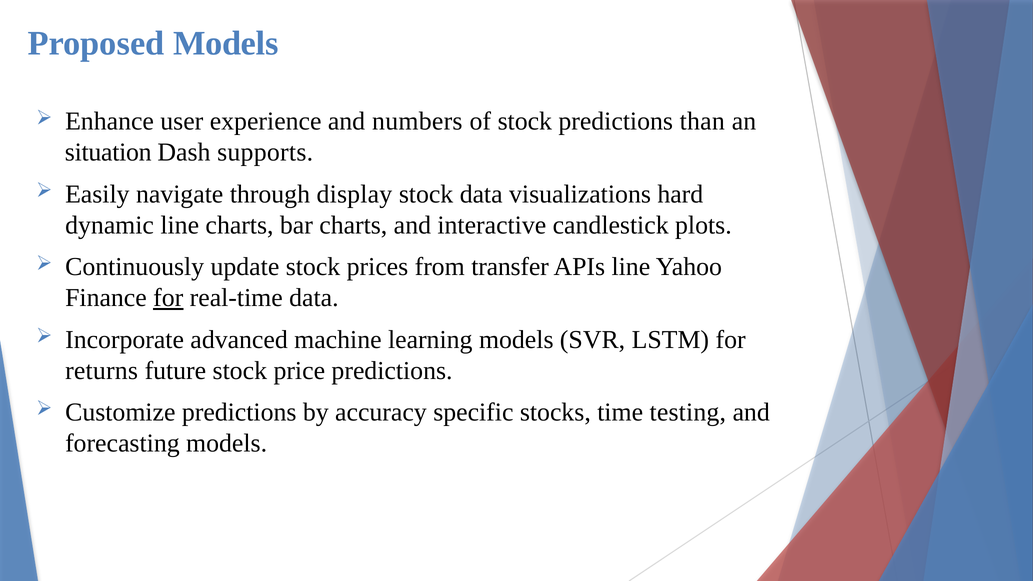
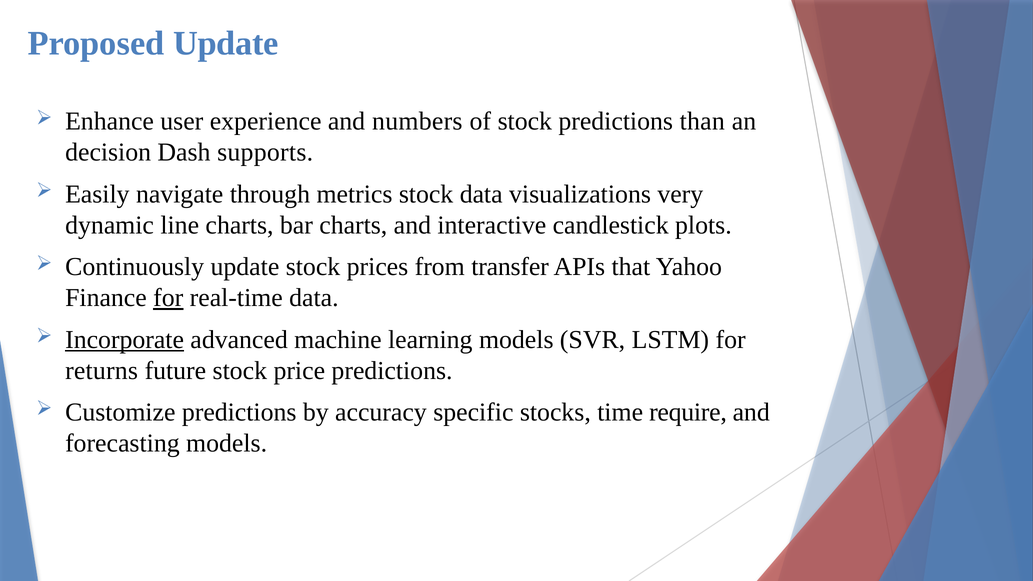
Proposed Models: Models -> Update
situation: situation -> decision
display: display -> metrics
hard: hard -> very
APIs line: line -> that
Incorporate underline: none -> present
testing: testing -> require
